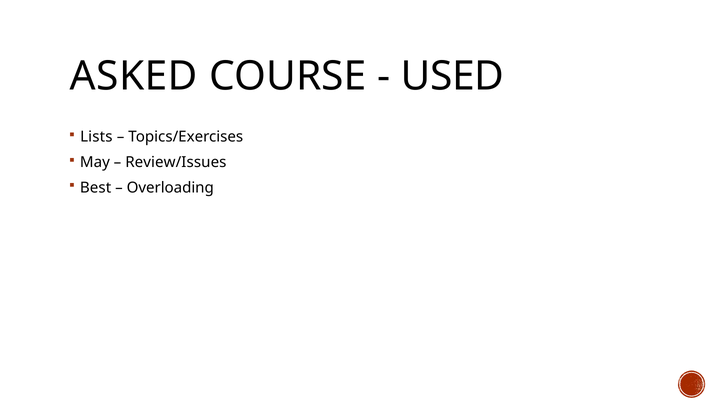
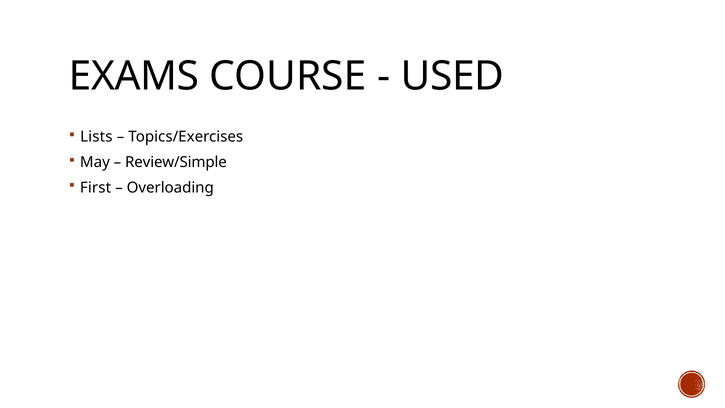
ASKED: ASKED -> EXAMS
Review/Issues: Review/Issues -> Review/Simple
Best: Best -> First
